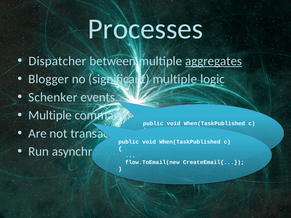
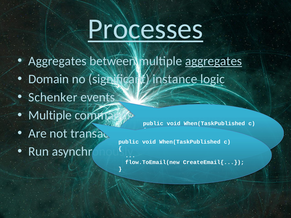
Processes underline: none -> present
Dispatcher at (57, 61): Dispatcher -> Aggregates
Blogger: Blogger -> Domain
significant multiple: multiple -> instance
